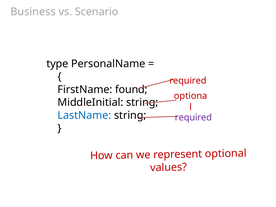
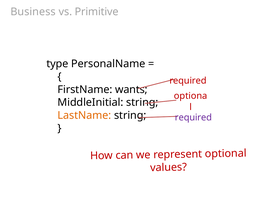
Scenario: Scenario -> Primitive
found: found -> wants
LastName colour: blue -> orange
